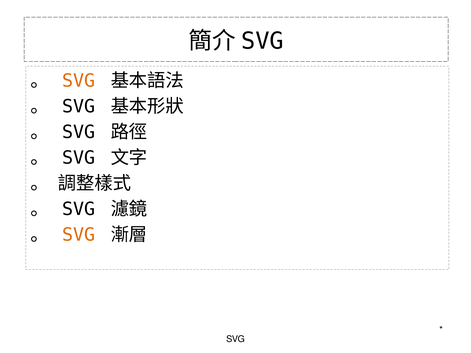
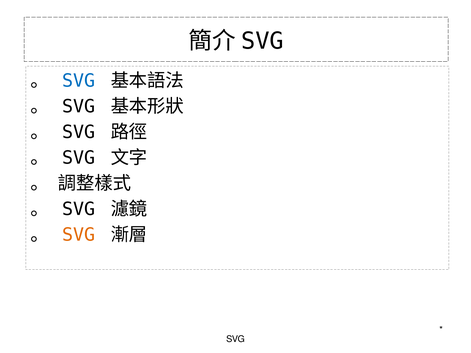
SVG at (79, 81) colour: orange -> blue
